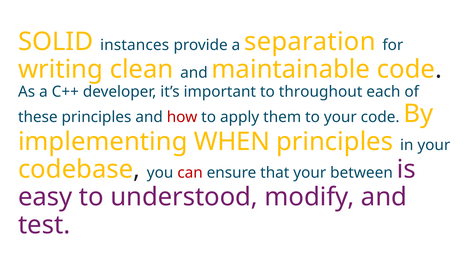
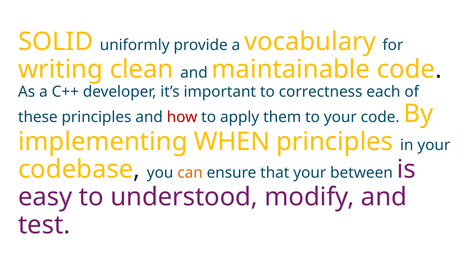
instances: instances -> uniformly
separation: separation -> vocabulary
throughout: throughout -> correctness
can colour: red -> orange
